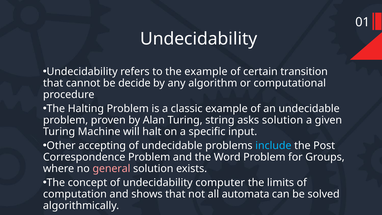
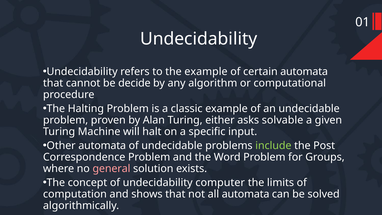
certain transition: transition -> automata
string: string -> either
asks solution: solution -> solvable
Other accepting: accepting -> automata
include colour: light blue -> light green
